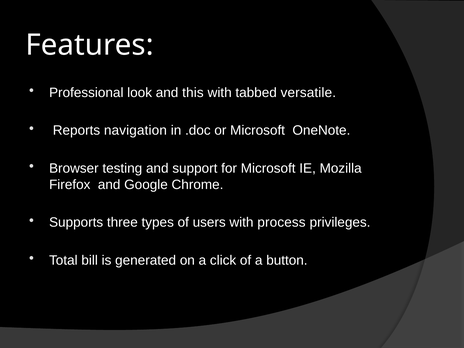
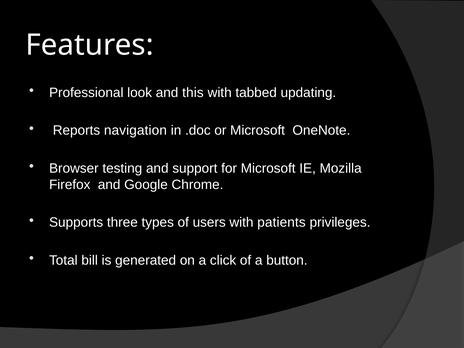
versatile: versatile -> updating
process: process -> patients
